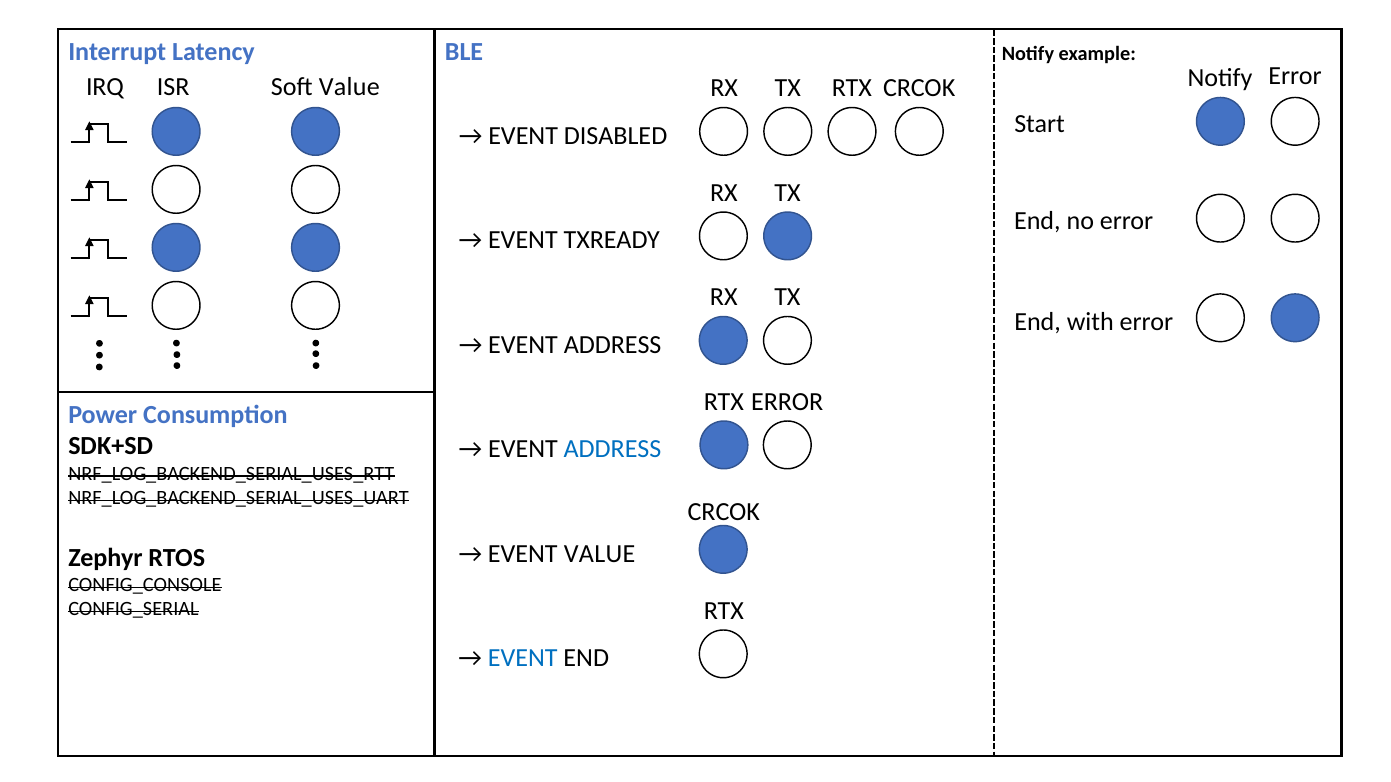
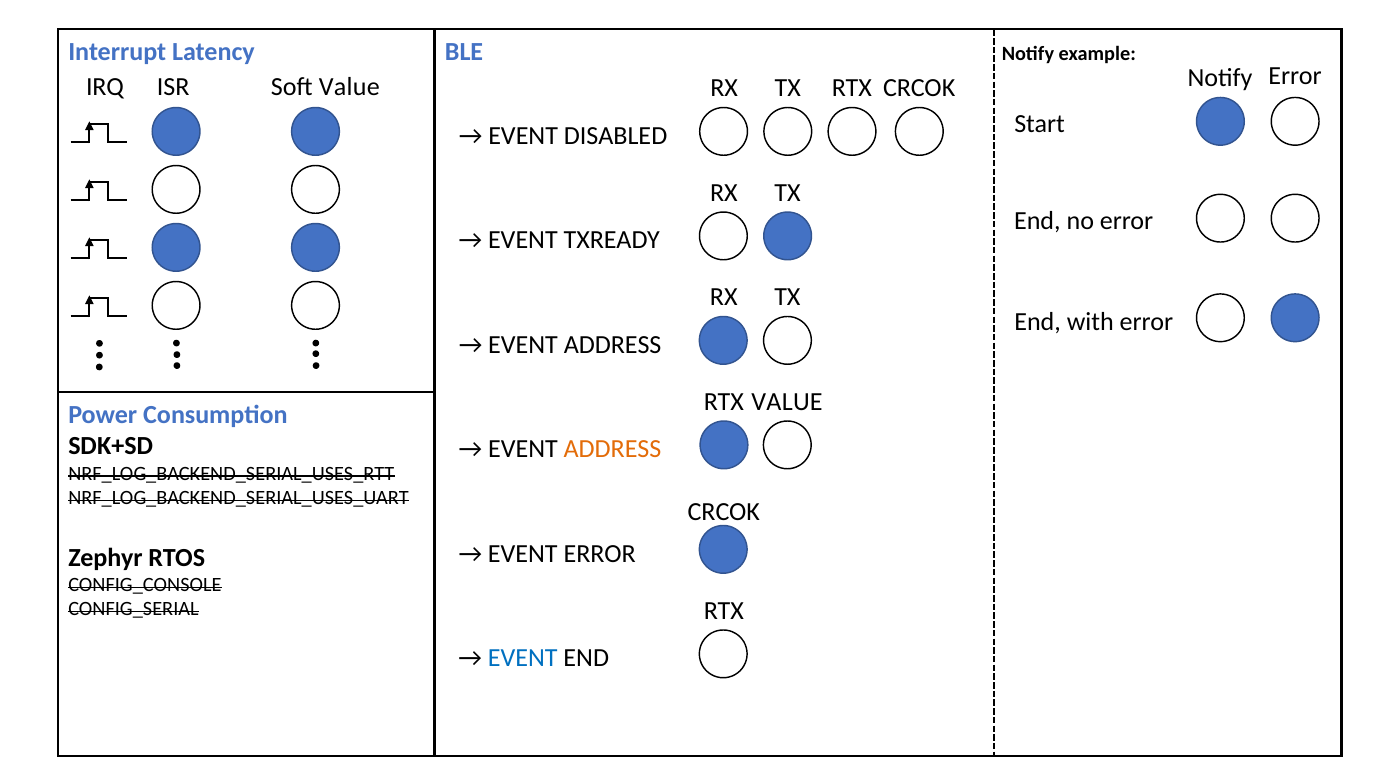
RTX ERROR: ERROR -> VALUE
ADDRESS at (613, 449) colour: blue -> orange
EVENT VALUE: VALUE -> ERROR
